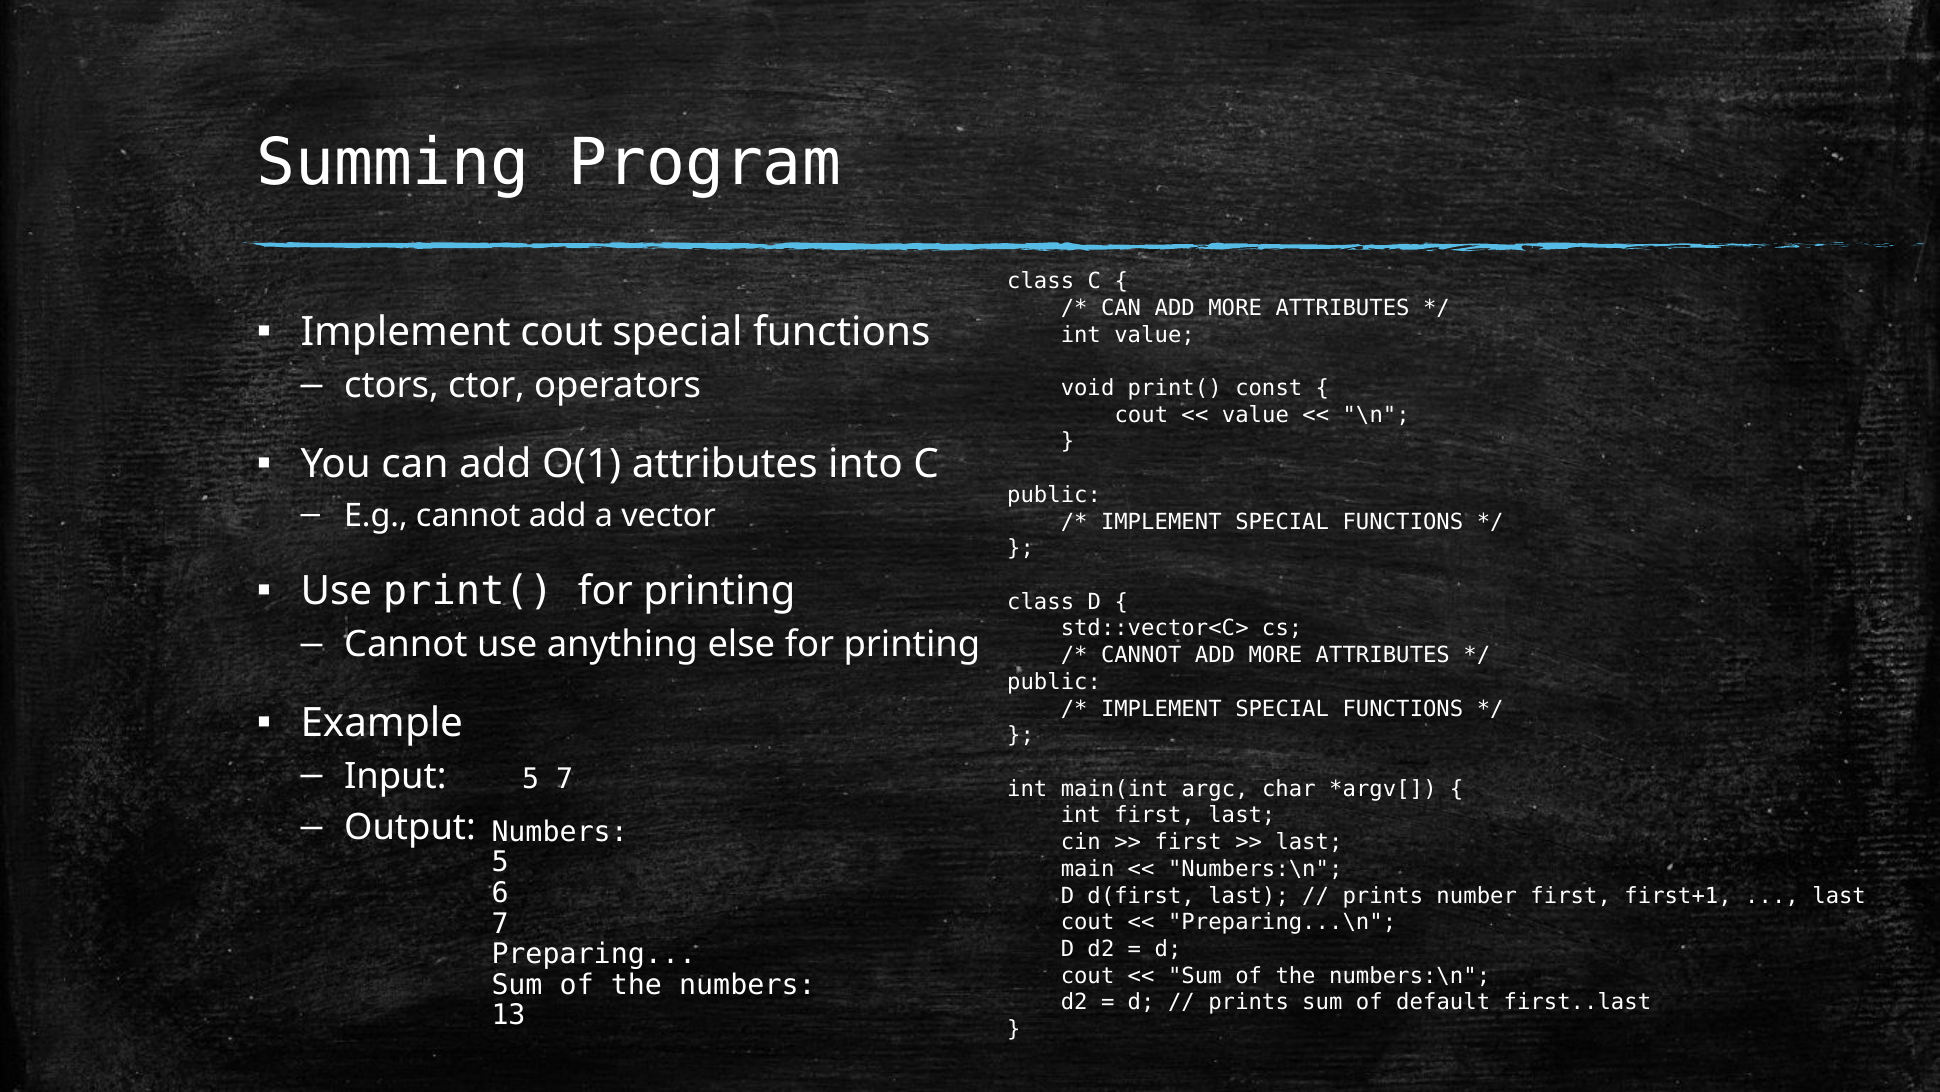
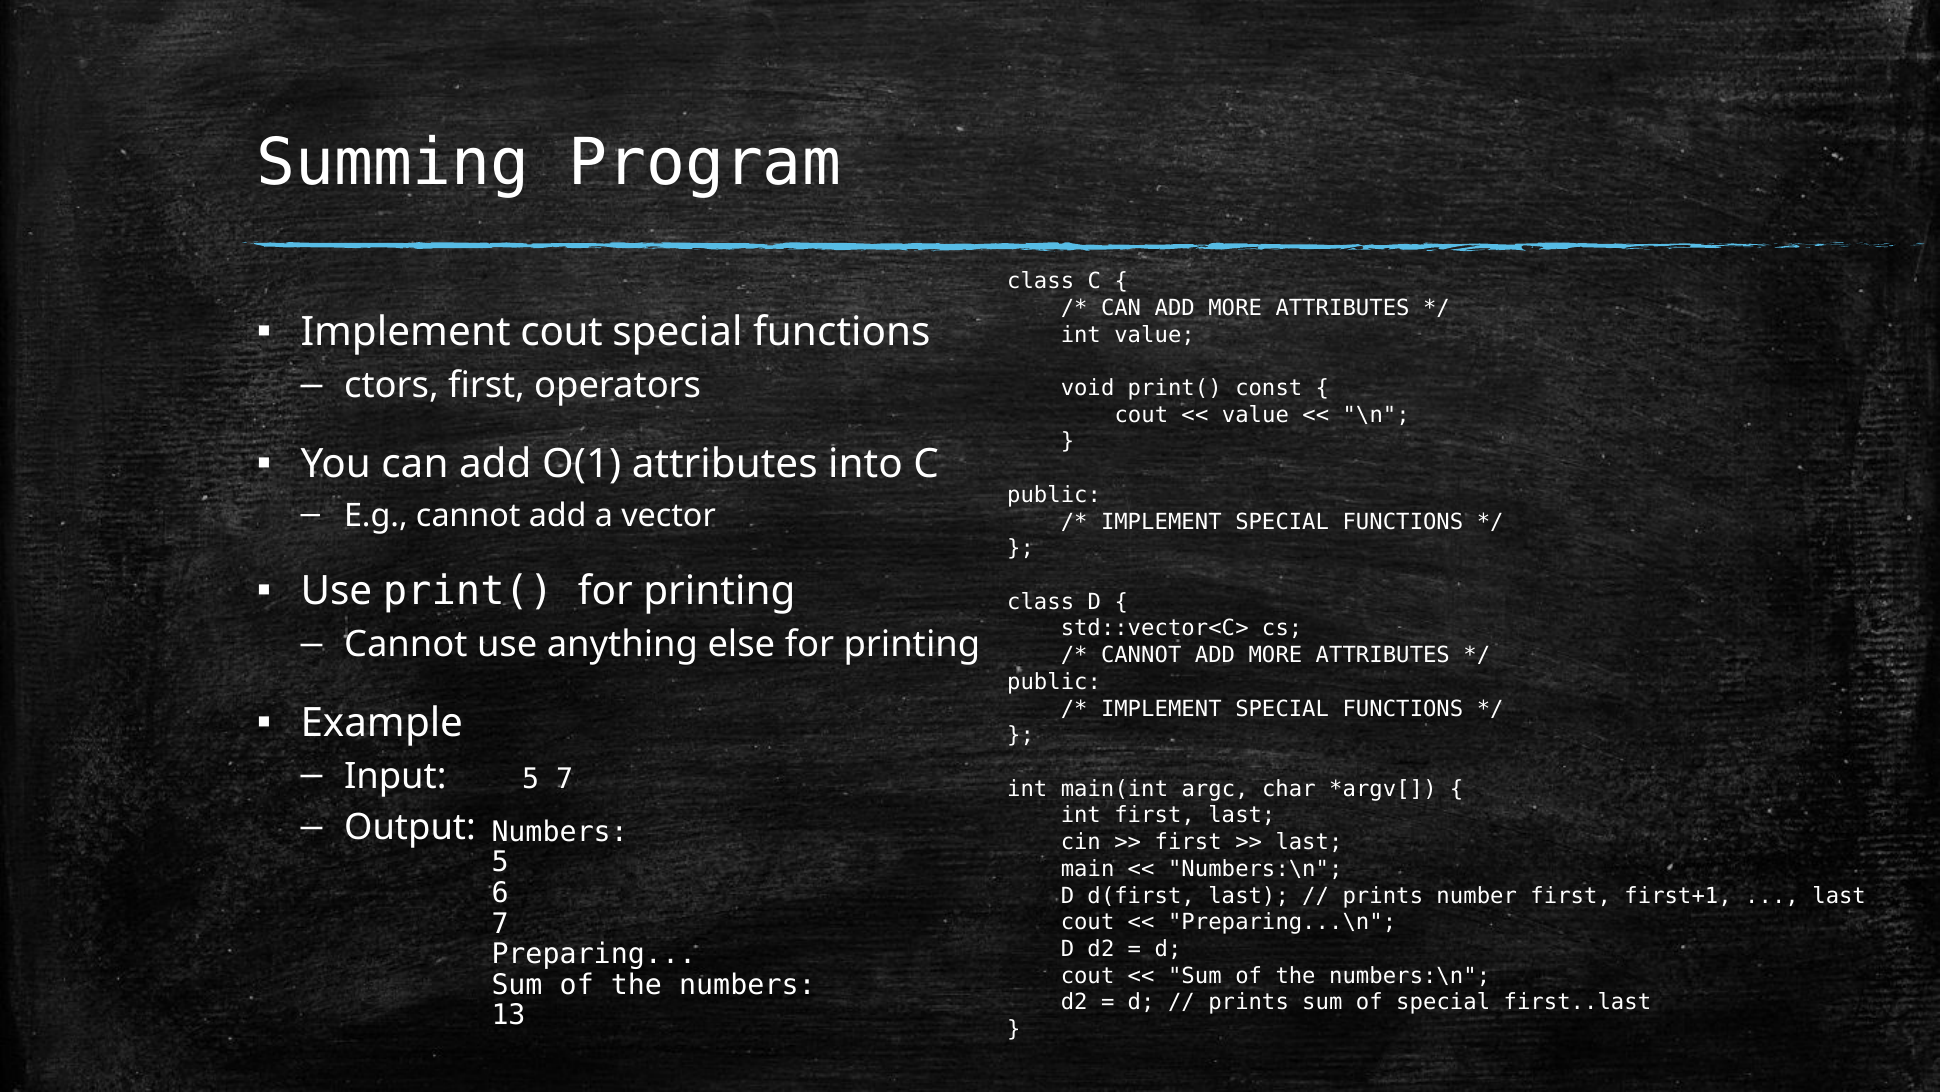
ctors ctor: ctor -> first
of default: default -> special
